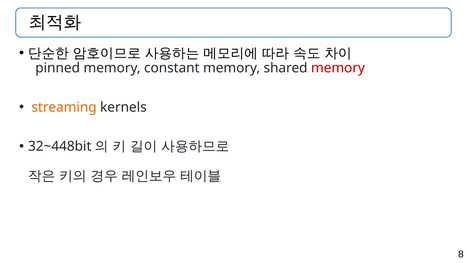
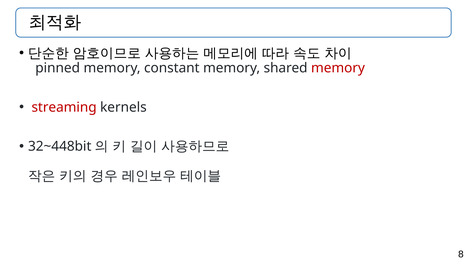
streaming colour: orange -> red
